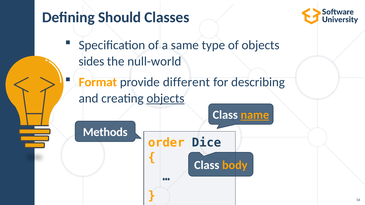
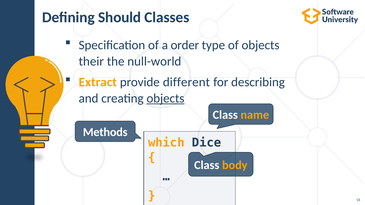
same: same -> order
sides: sides -> their
Format: Format -> Extract
name underline: present -> none
order: order -> which
